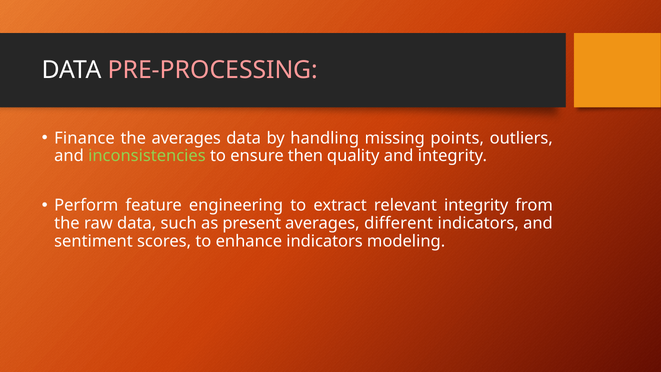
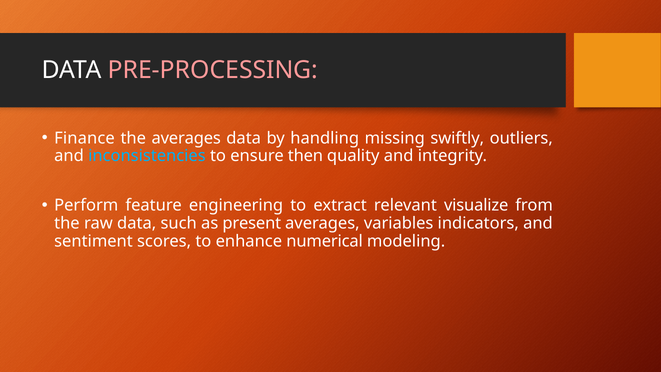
points: points -> swiftly
inconsistencies colour: light green -> light blue
relevant integrity: integrity -> visualize
different: different -> variables
enhance indicators: indicators -> numerical
